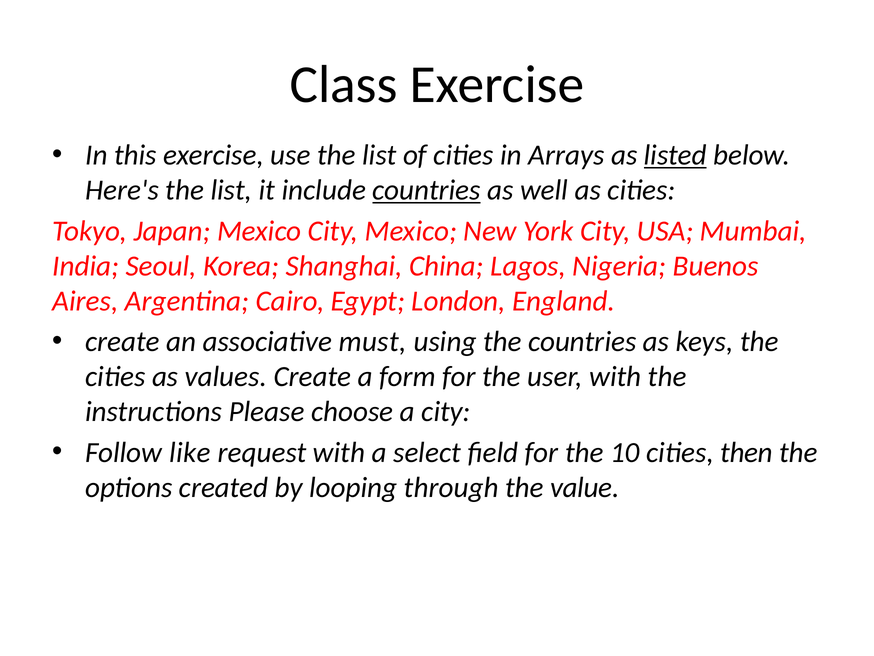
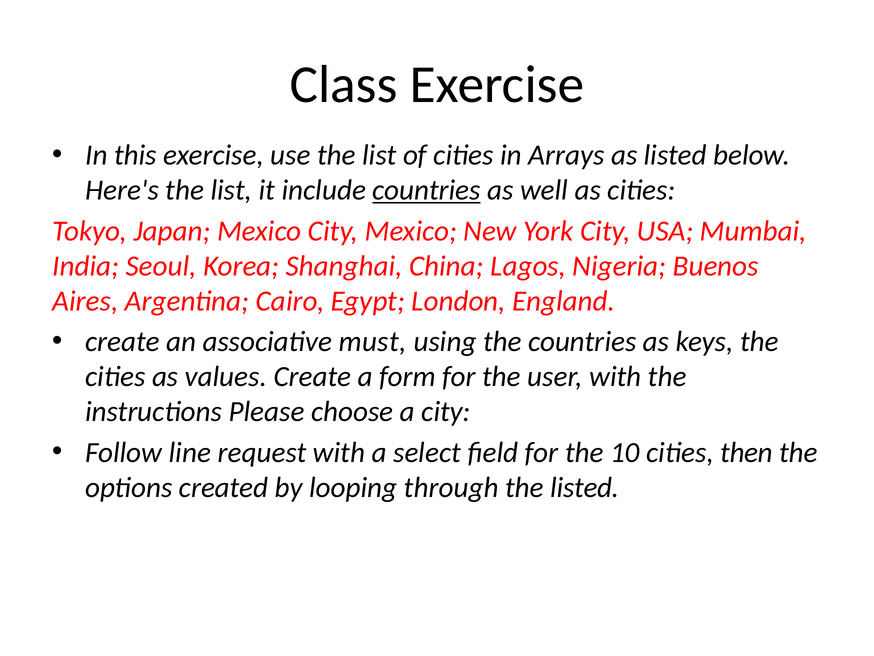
listed at (675, 155) underline: present -> none
like: like -> line
the value: value -> listed
